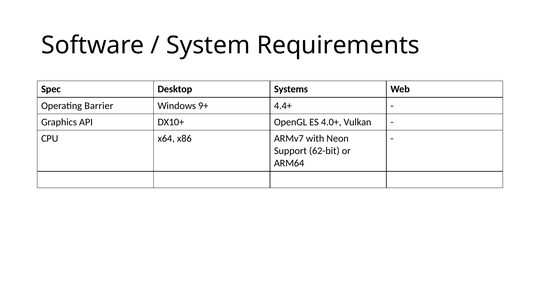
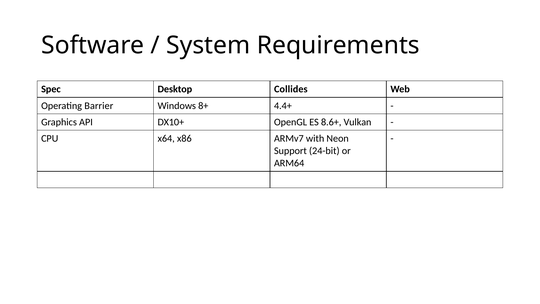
Systems: Systems -> Collides
9+: 9+ -> 8+
4.0+: 4.0+ -> 8.6+
62-bit: 62-bit -> 24-bit
